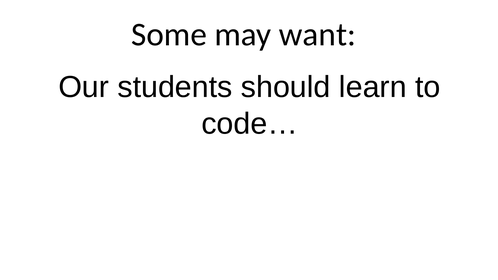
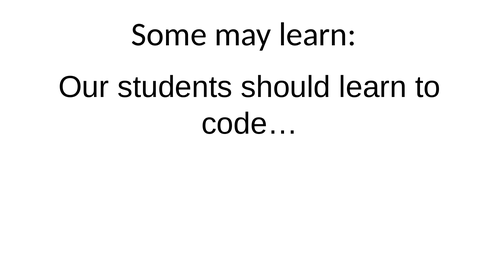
may want: want -> learn
